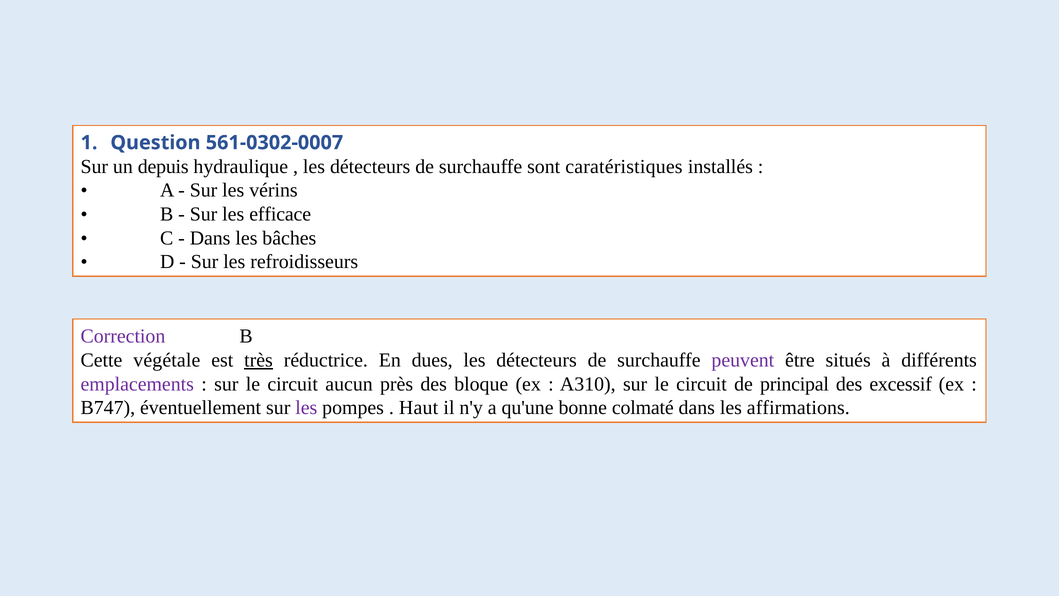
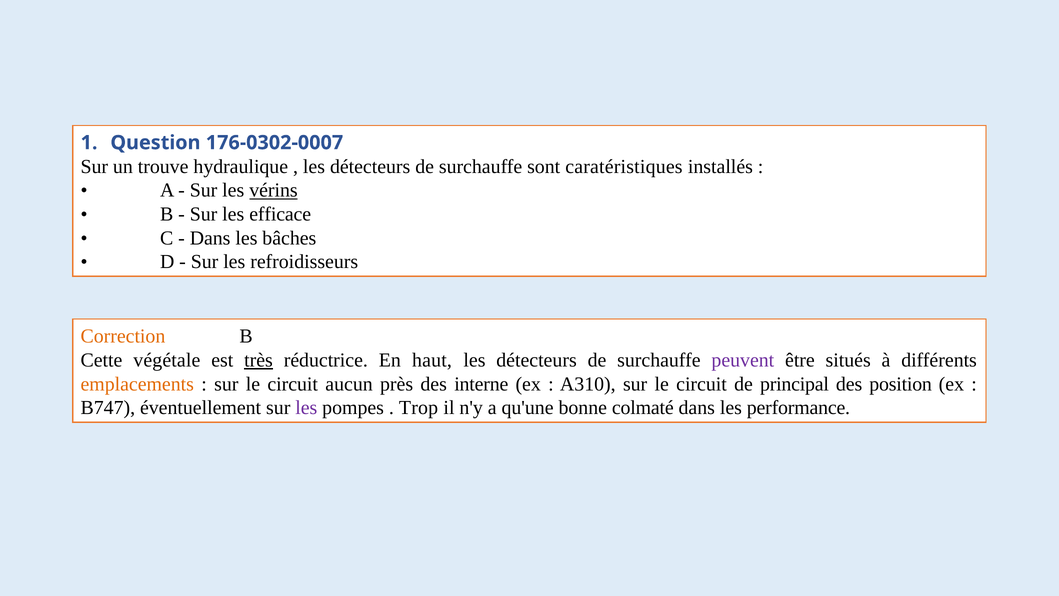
561-0302-0007: 561-0302-0007 -> 176-0302-0007
depuis: depuis -> trouve
vérins underline: none -> present
Correction colour: purple -> orange
dues: dues -> haut
emplacements colour: purple -> orange
bloque: bloque -> interne
excessif: excessif -> position
Haut: Haut -> Trop
affirmations: affirmations -> performance
